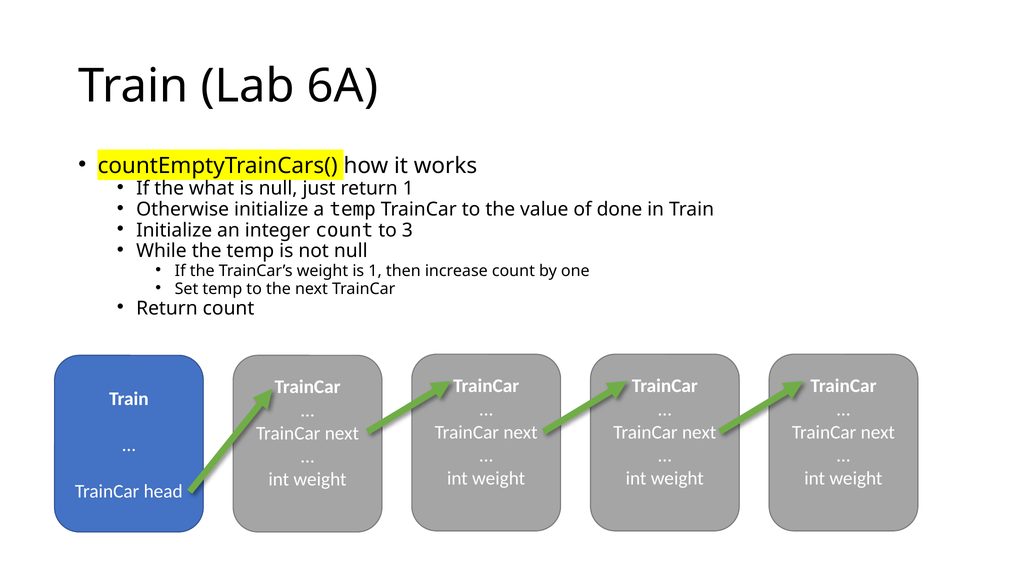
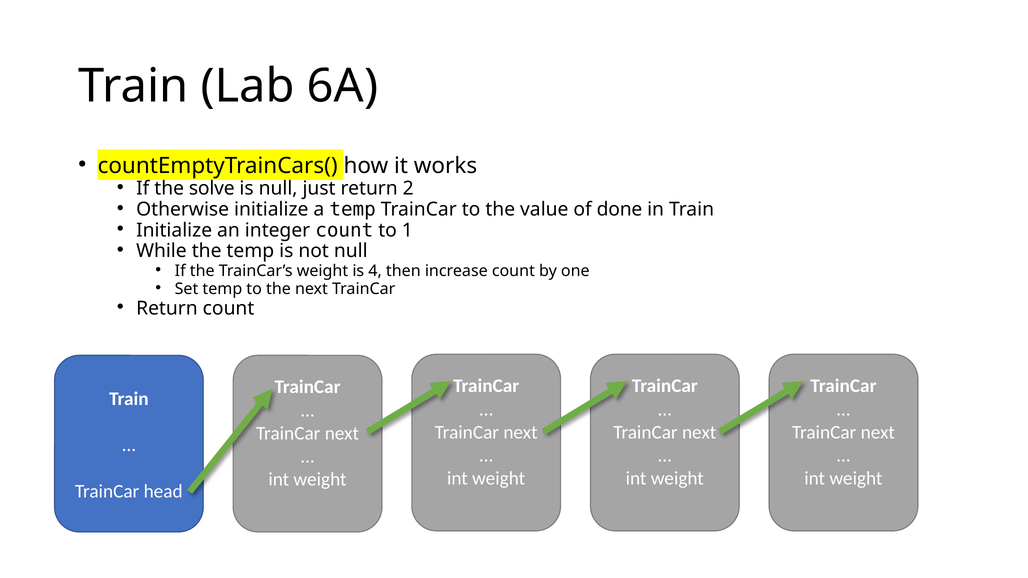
what: what -> solve
return 1: 1 -> 2
3: 3 -> 1
is 1: 1 -> 4
